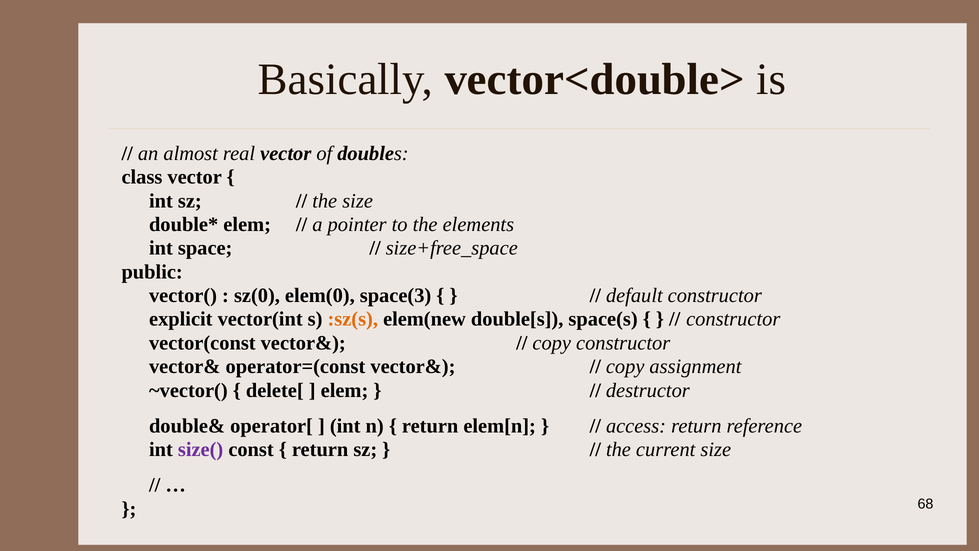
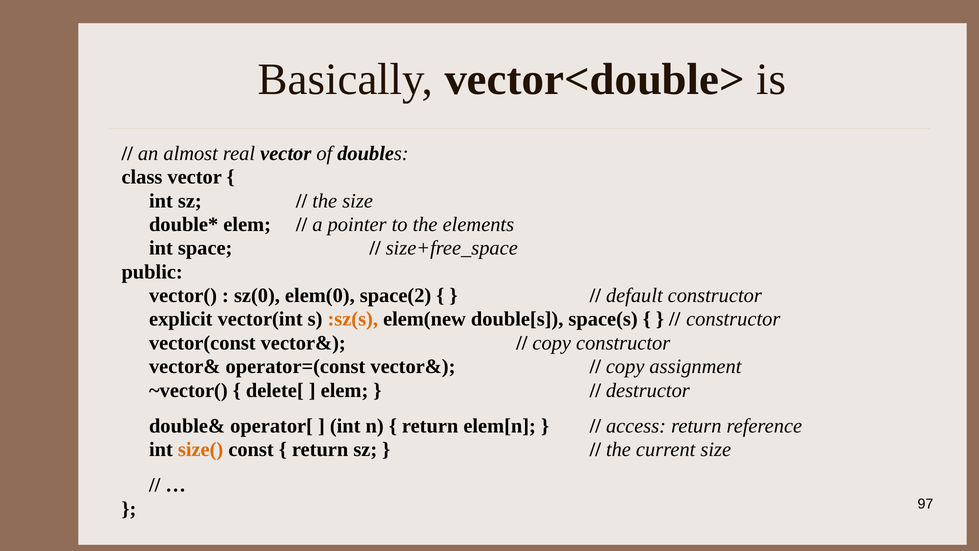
space(3: space(3 -> space(2
size( colour: purple -> orange
68: 68 -> 97
